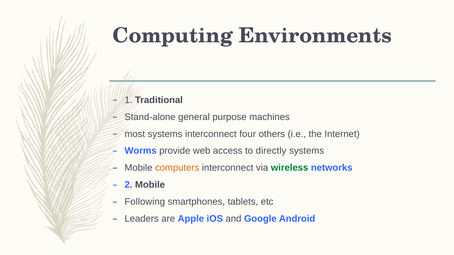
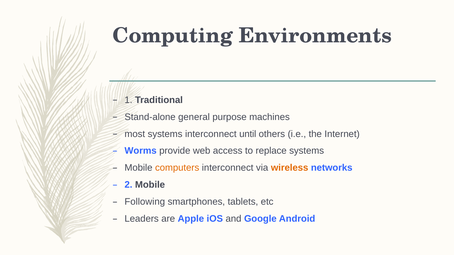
four: four -> until
directly: directly -> replace
wireless colour: green -> orange
